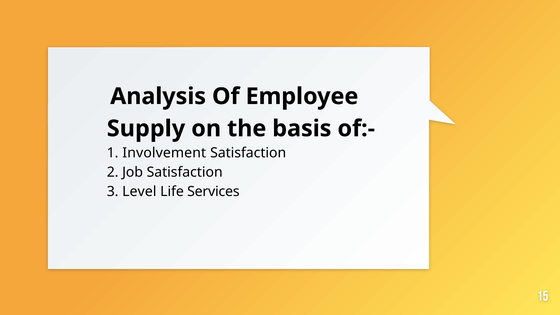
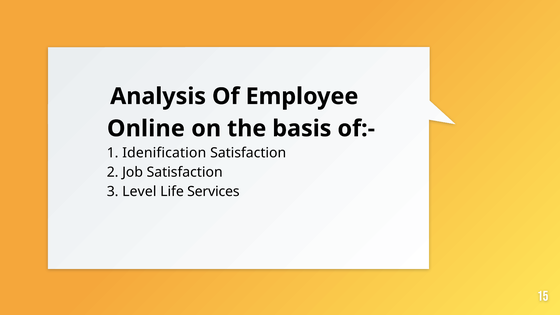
Supply: Supply -> Online
Involvement: Involvement -> Idenification
